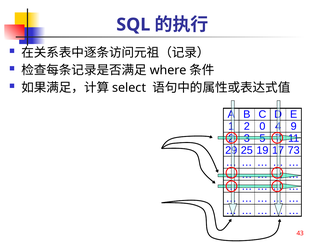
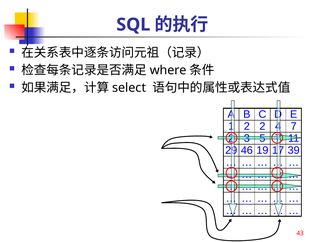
2 0: 0 -> 2
9 at (294, 127): 9 -> 7
25: 25 -> 46
73: 73 -> 39
